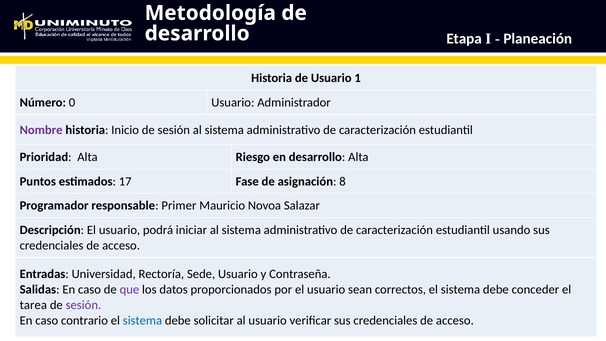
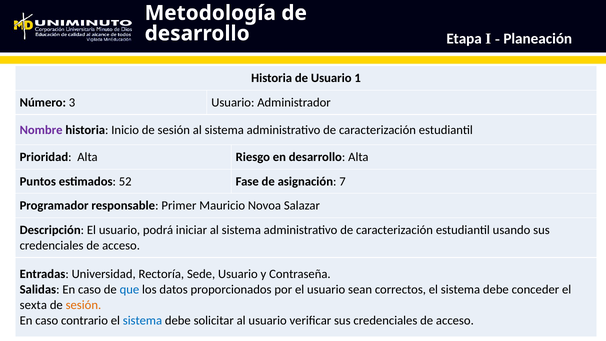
0: 0 -> 3
17: 17 -> 52
8: 8 -> 7
que colour: purple -> blue
tarea: tarea -> sexta
sesión at (83, 305) colour: purple -> orange
